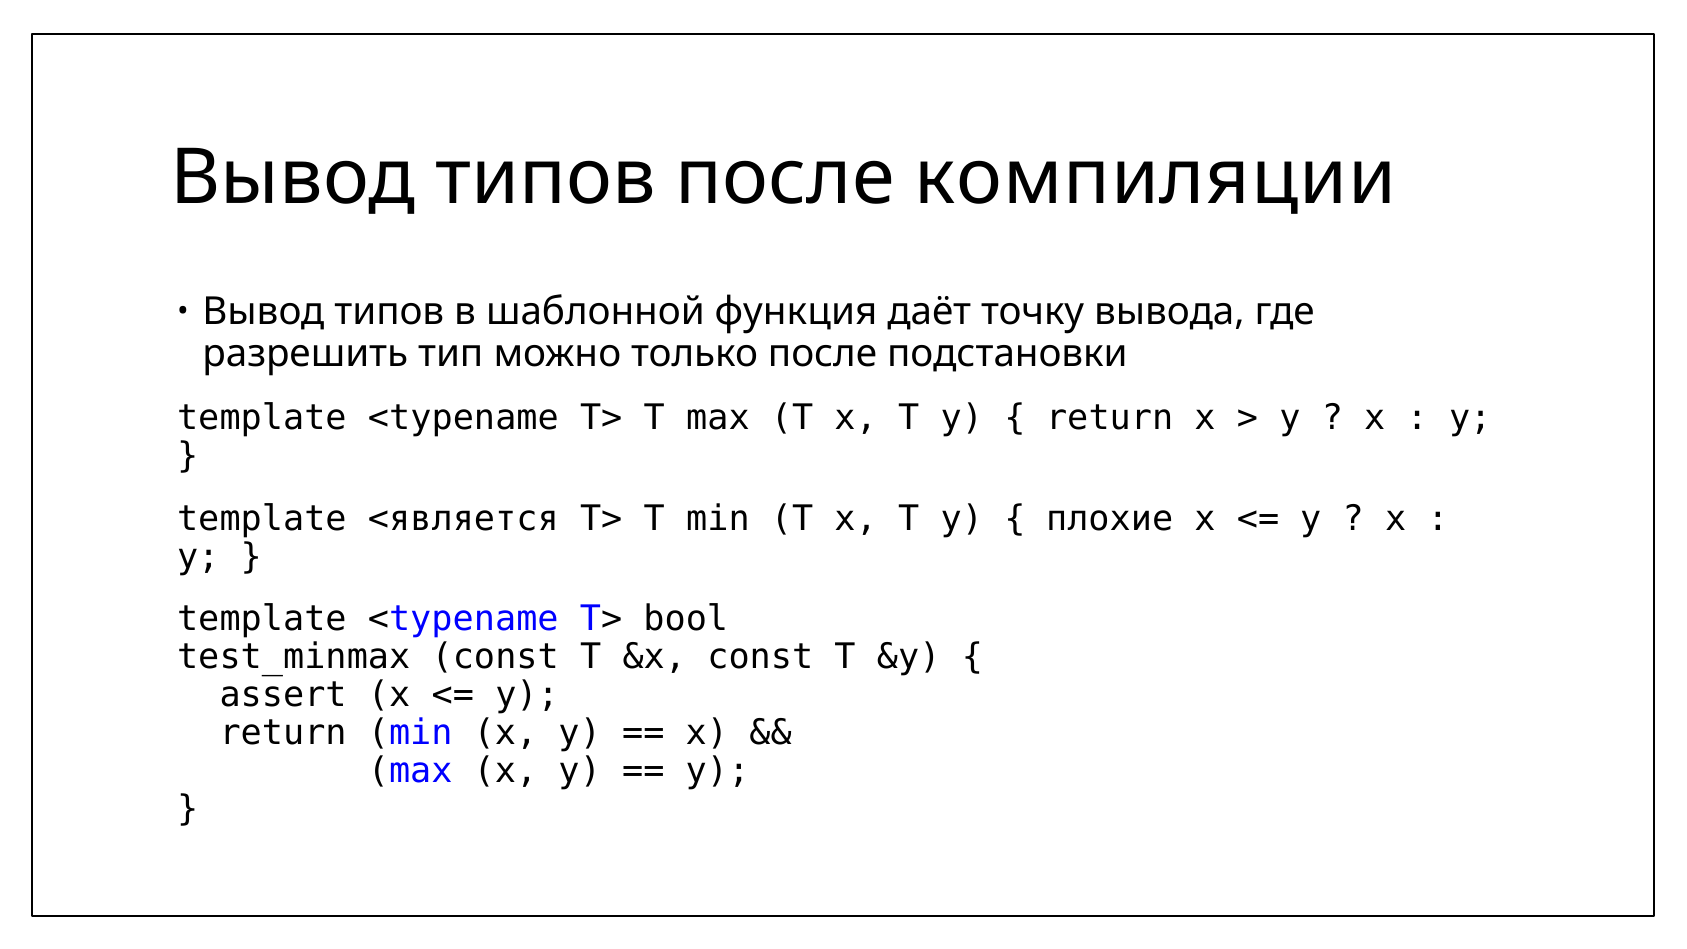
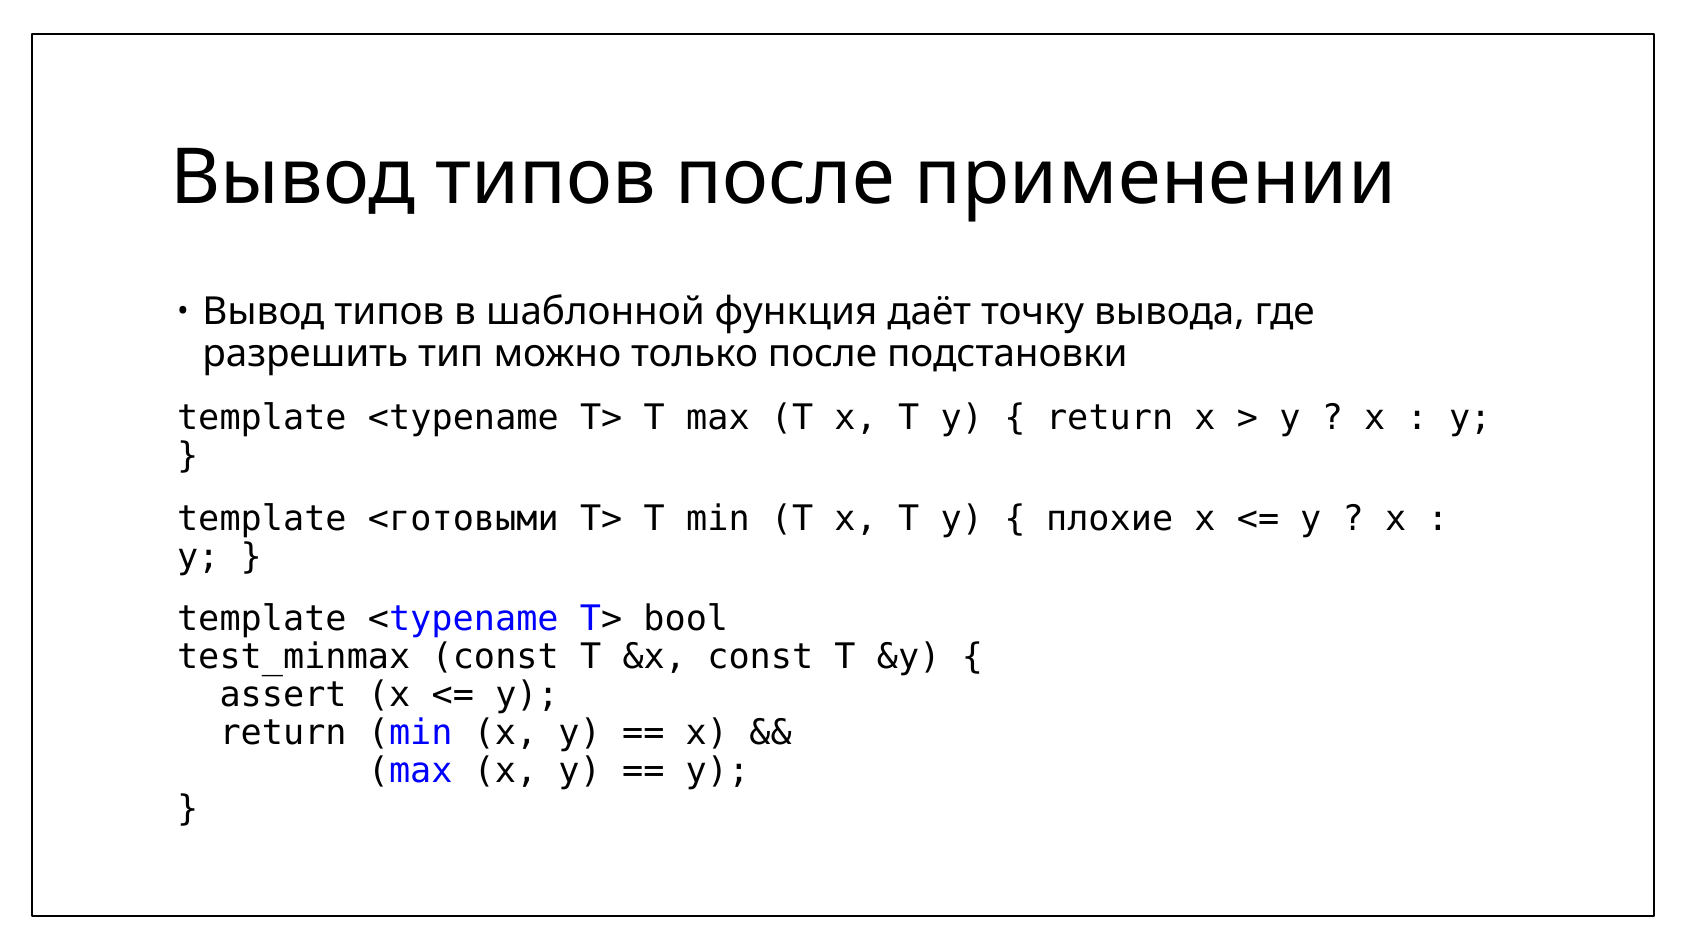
компиляции: компиляции -> применении
<является: <является -> <готовыми
